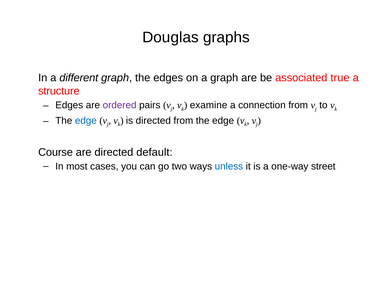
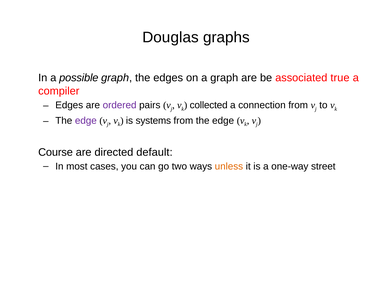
different: different -> possible
structure: structure -> compiler
examine: examine -> collected
edge at (86, 121) colour: blue -> purple
is directed: directed -> systems
unless colour: blue -> orange
